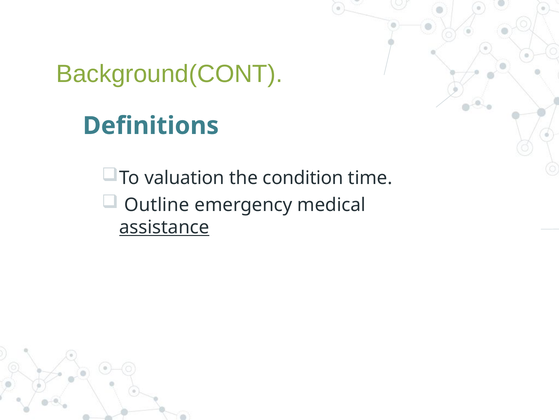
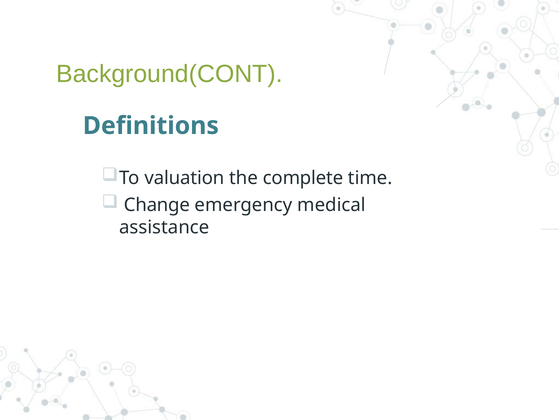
condition: condition -> complete
Outline: Outline -> Change
assistance underline: present -> none
